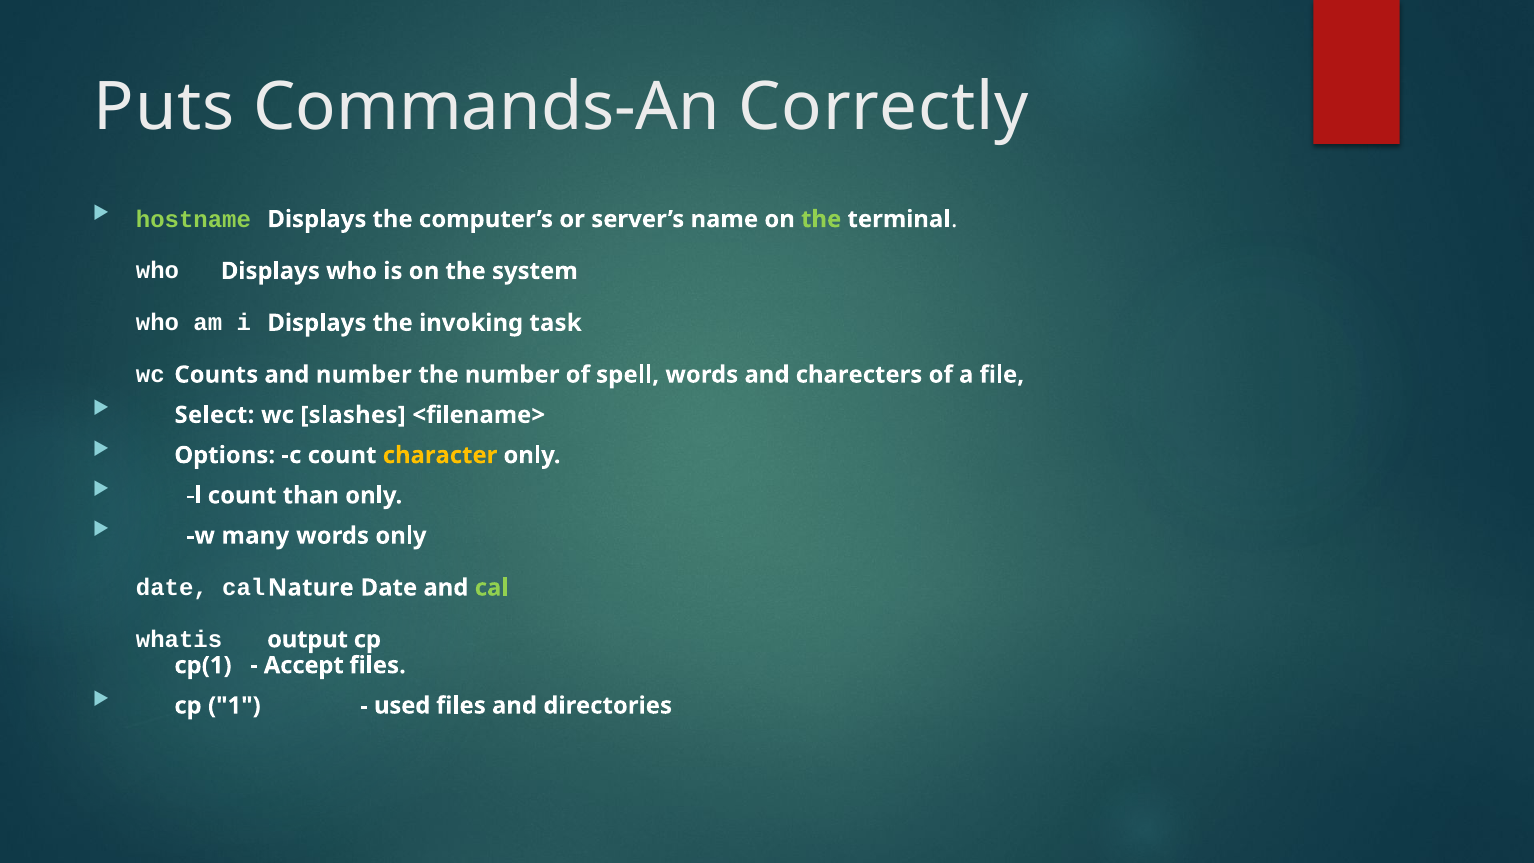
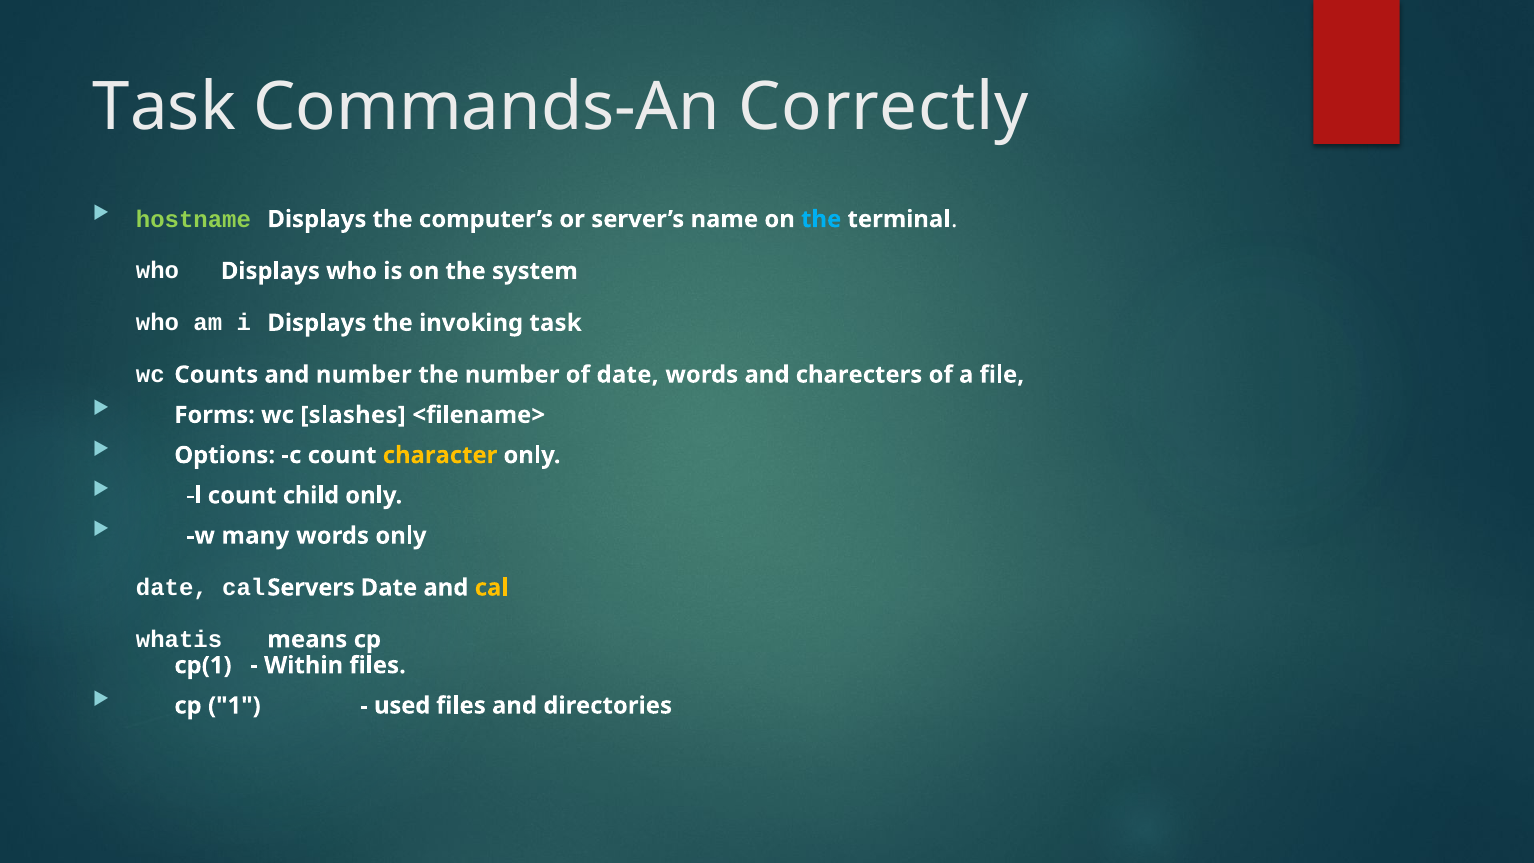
Puts at (164, 108): Puts -> Task
the at (821, 219) colour: light green -> light blue
of spell: spell -> date
Select: Select -> Forms
than: than -> child
Nature: Nature -> Servers
cal at (492, 588) colour: light green -> yellow
output: output -> means
Accept: Accept -> Within
